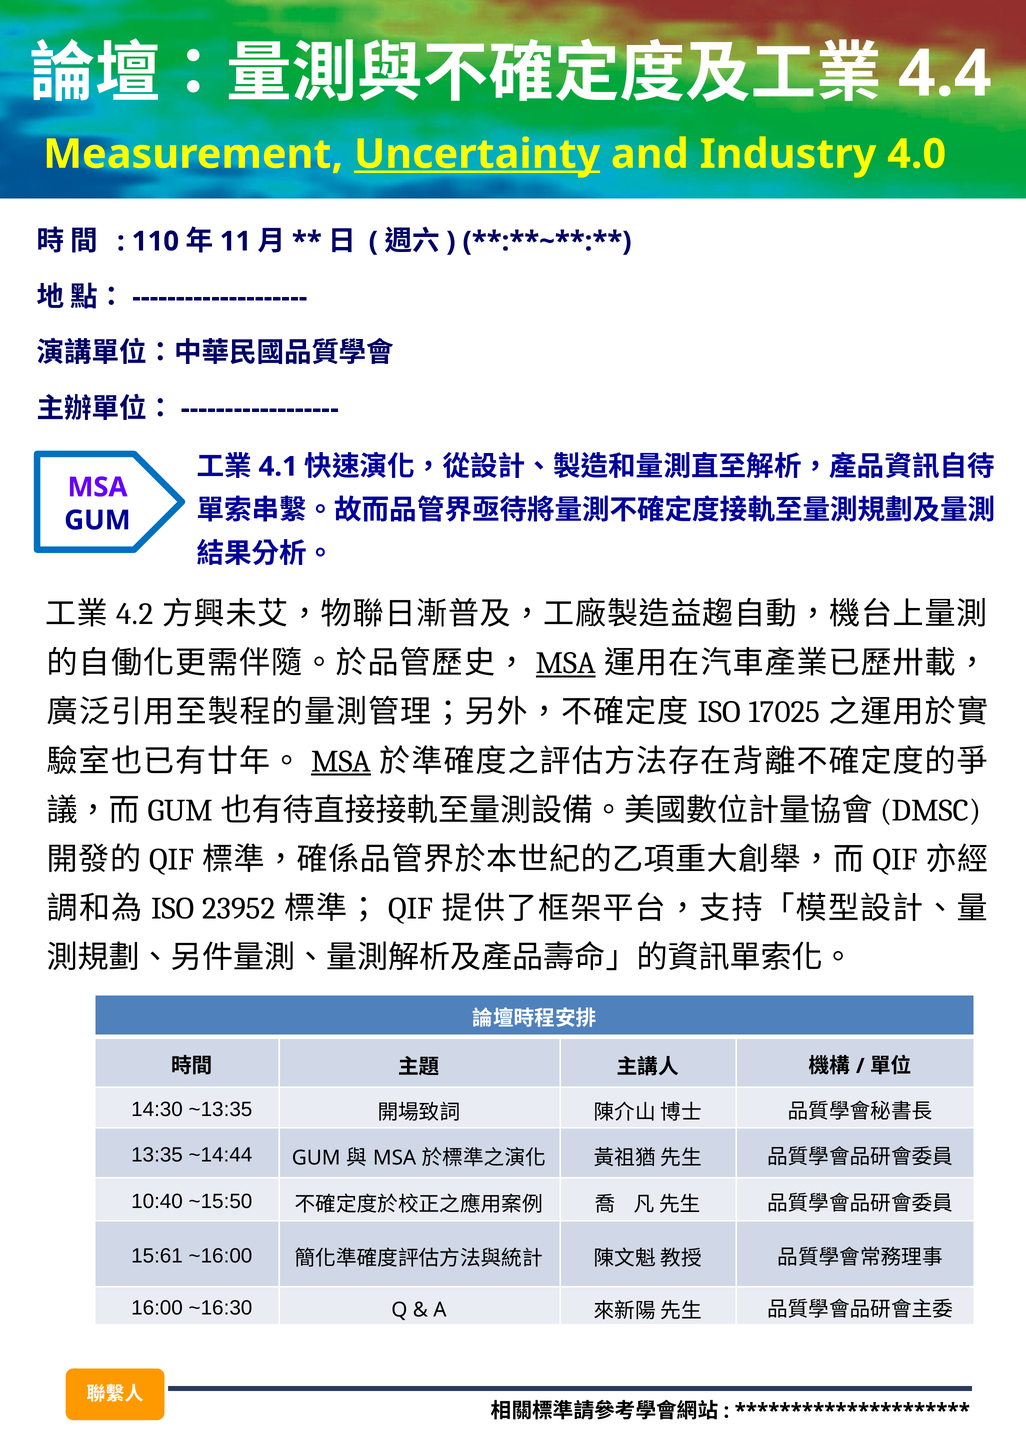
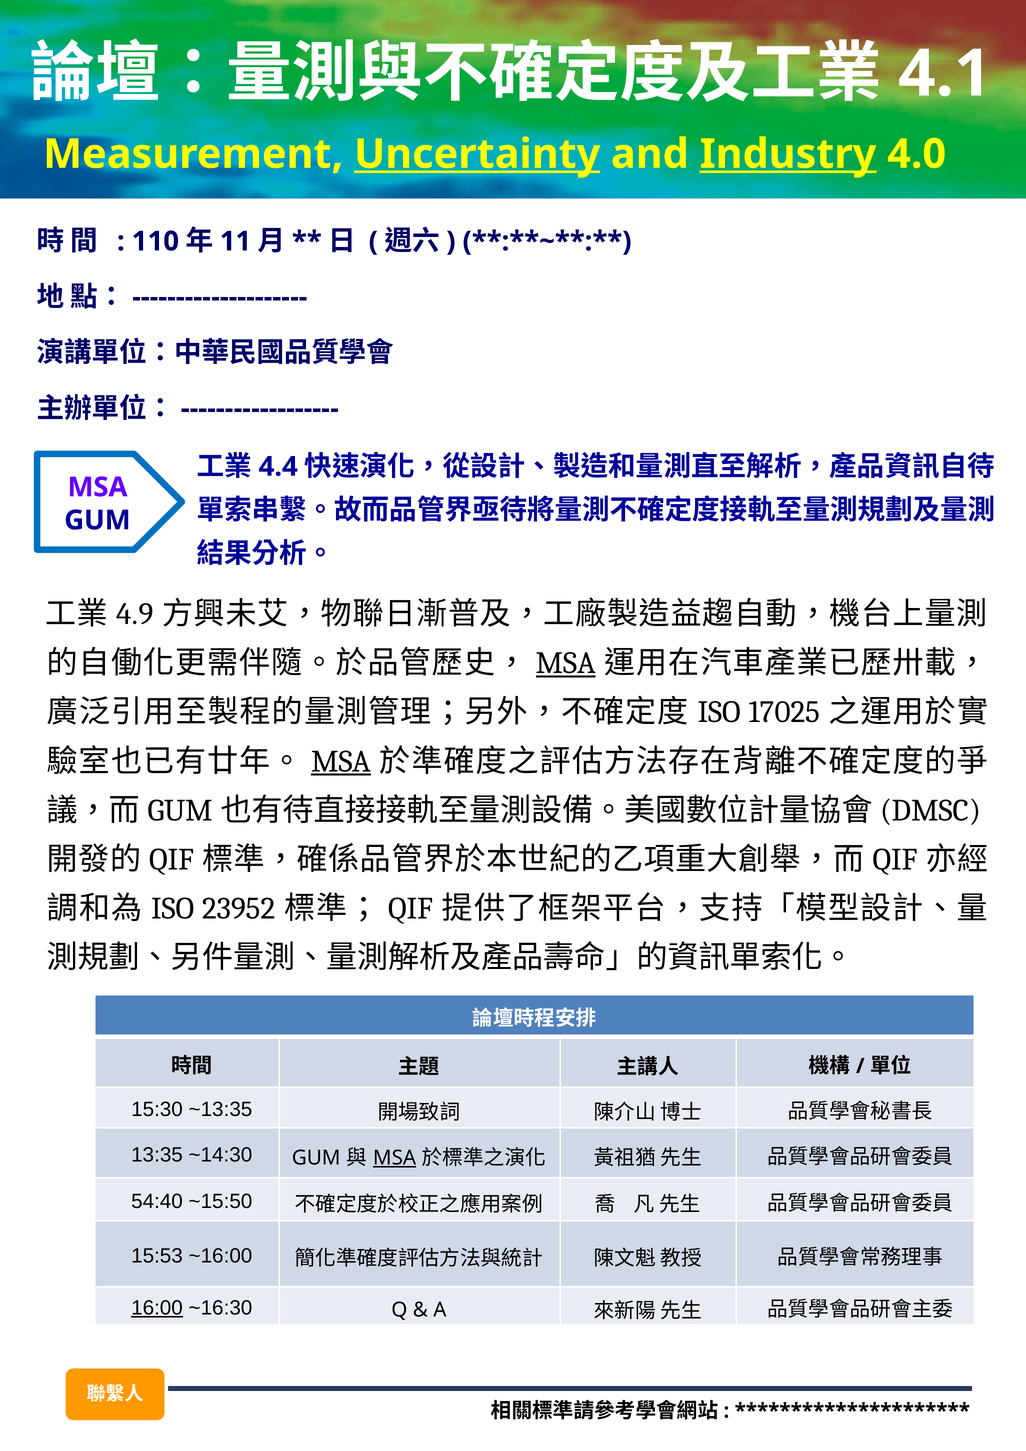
4.4: 4.4 -> 4.1
Industry underline: none -> present
4.1: 4.1 -> 4.4
4.2: 4.2 -> 4.9
14:30: 14:30 -> 15:30
~14:44: ~14:44 -> ~14:30
MSA at (395, 1159) underline: none -> present
10:40: 10:40 -> 54:40
15:61: 15:61 -> 15:53
16:00 underline: none -> present
